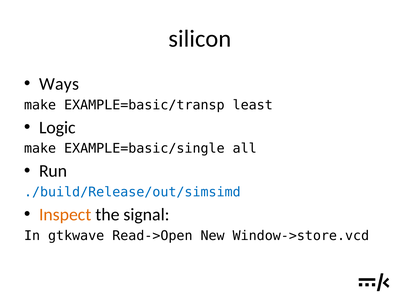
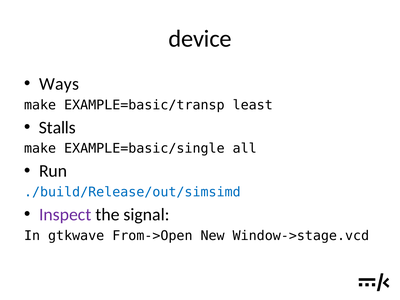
silicon: silicon -> device
Logic: Logic -> Stalls
Inspect colour: orange -> purple
Read->Open: Read->Open -> From->Open
Window->store.vcd: Window->store.vcd -> Window->stage.vcd
